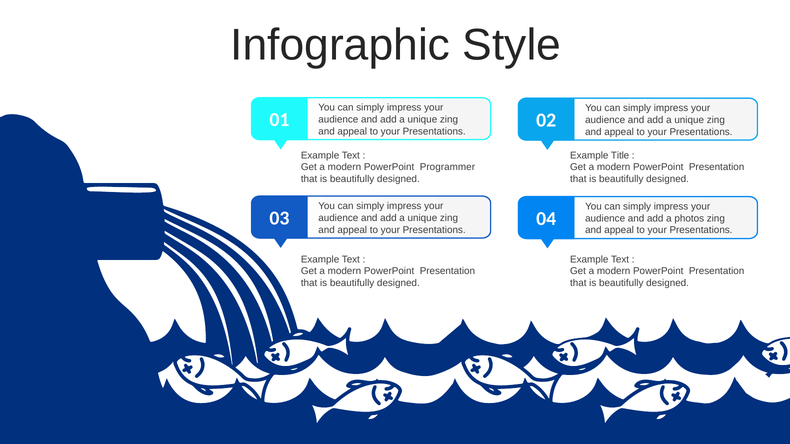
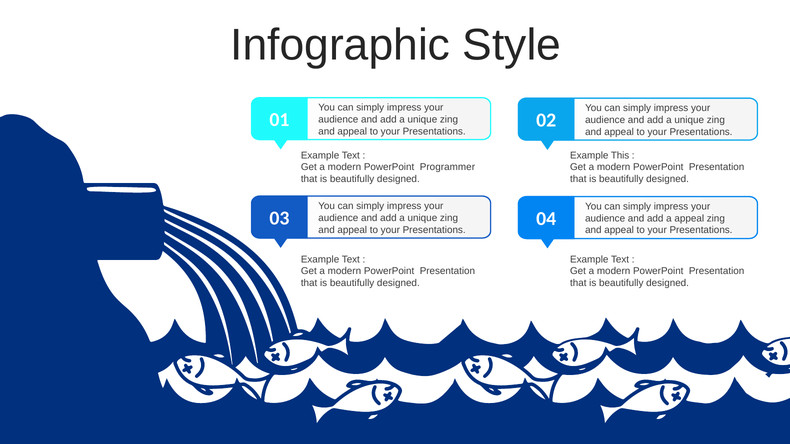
Title: Title -> This
a photos: photos -> appeal
